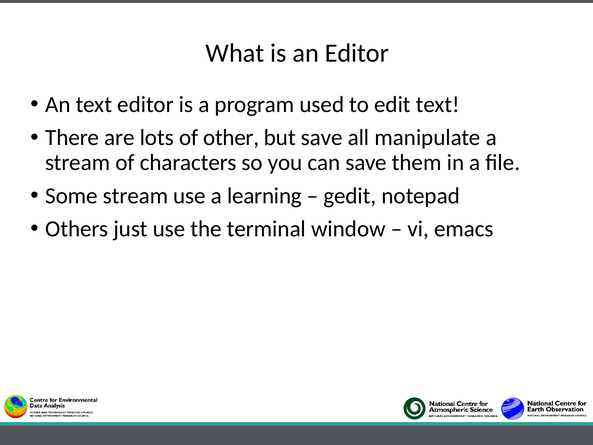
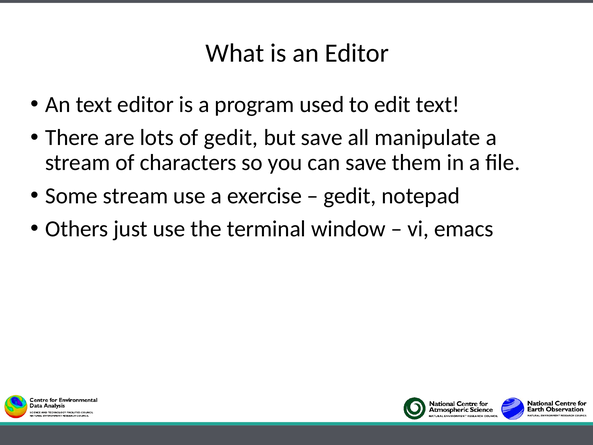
of other: other -> gedit
learning: learning -> exercise
